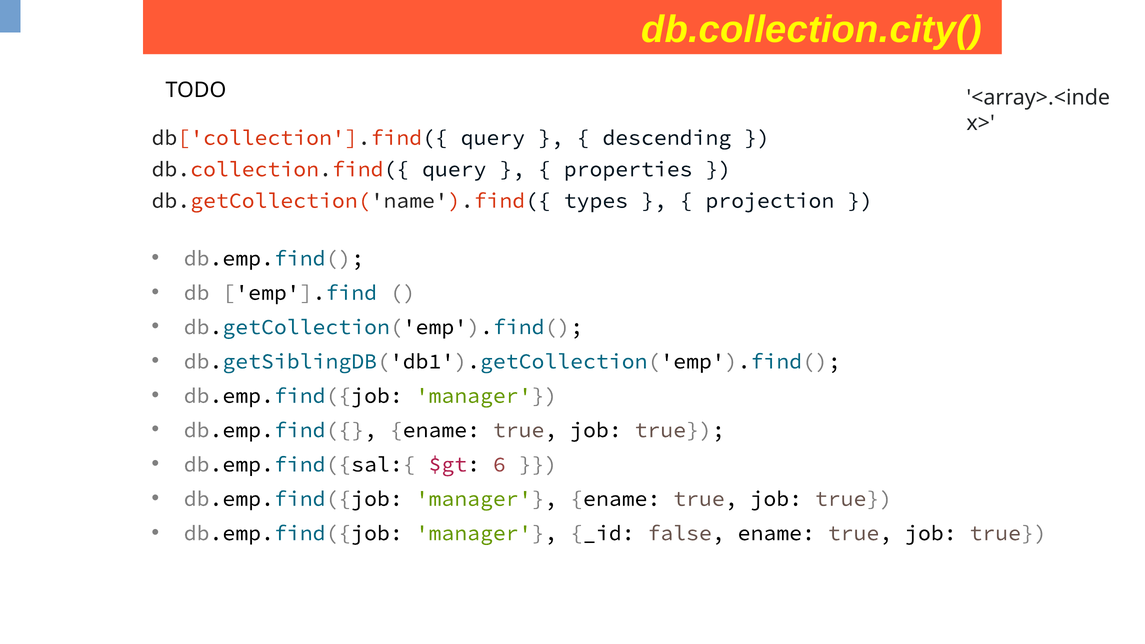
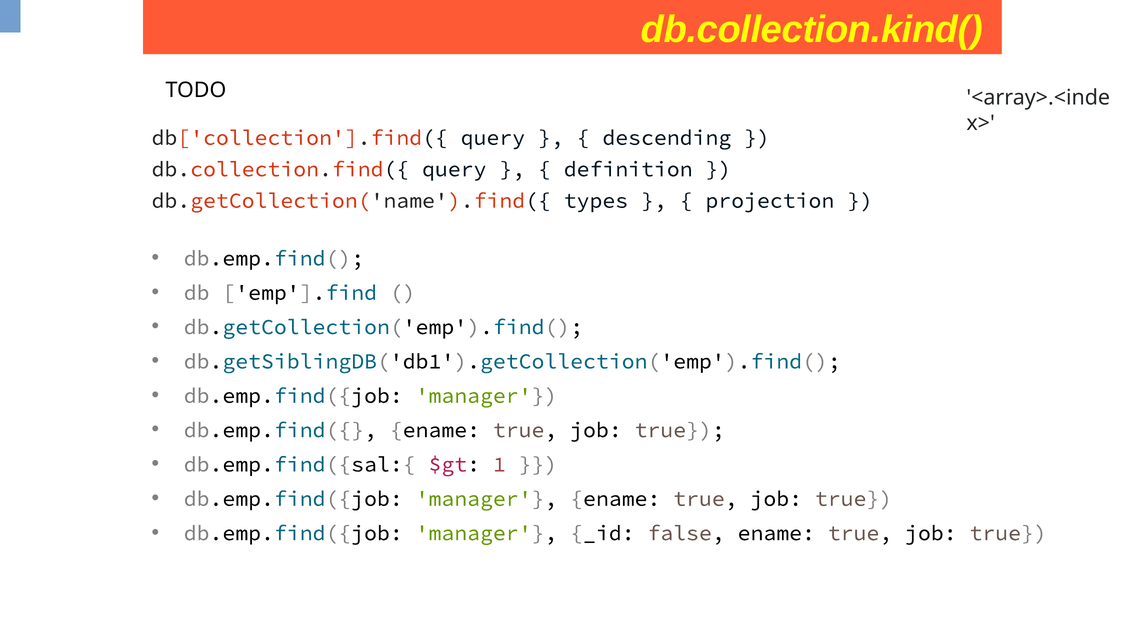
db.collection.city(: db.collection.city( -> db.collection.kind(
properties: properties -> definition
6: 6 -> 1
